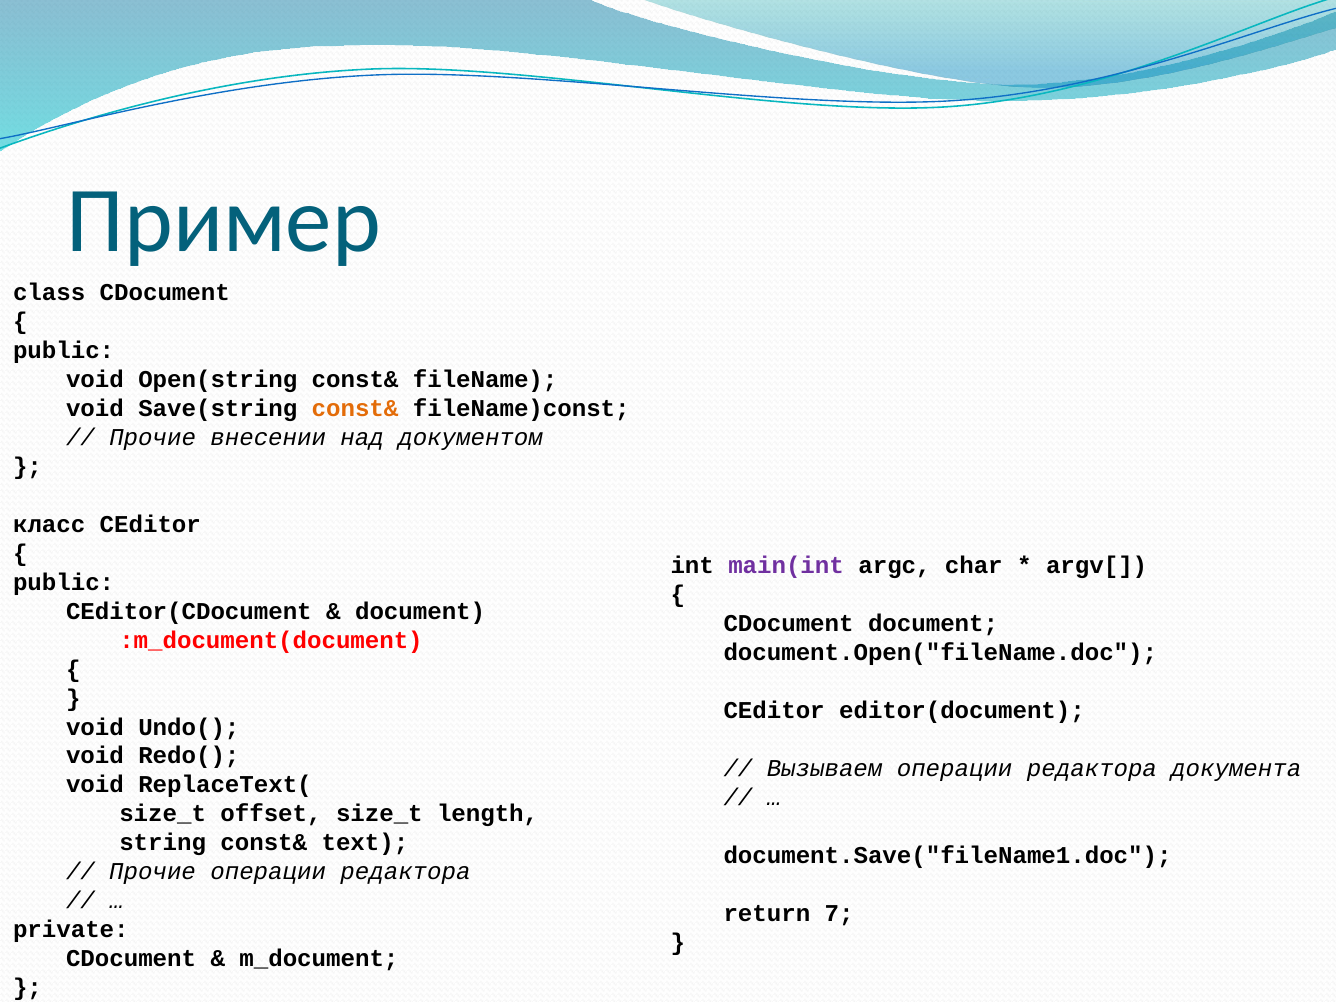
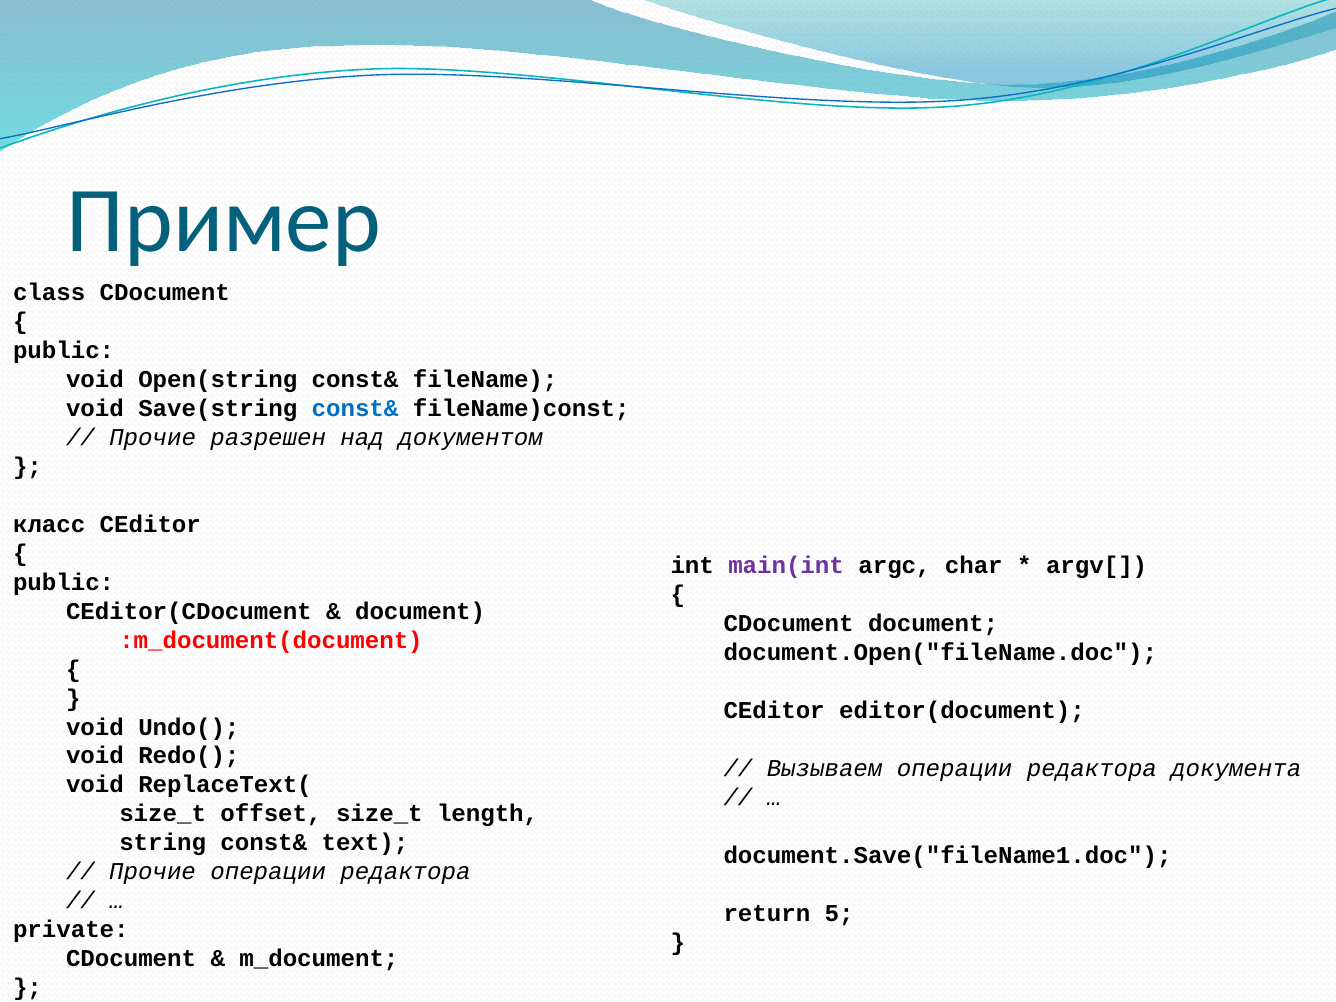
const& at (355, 408) colour: orange -> blue
внесении: внесении -> разрешен
7: 7 -> 5
